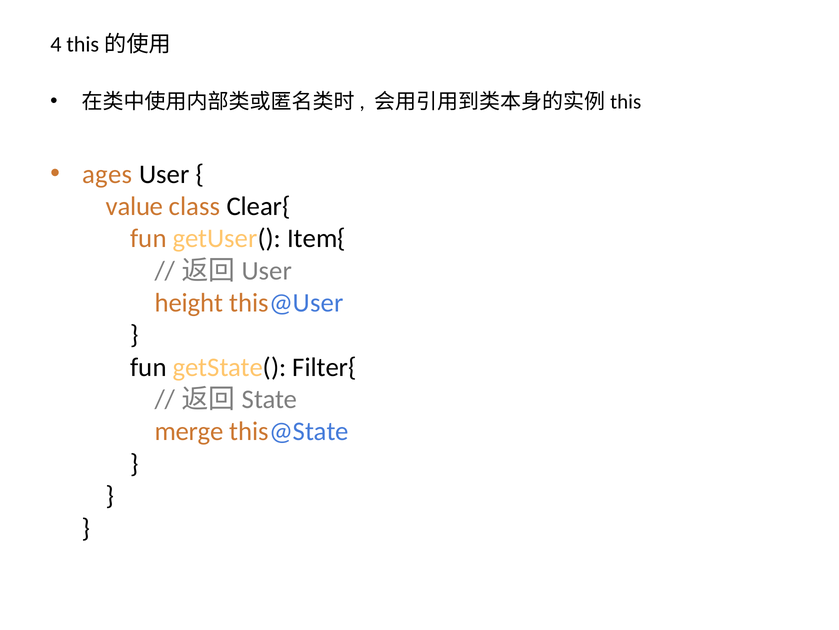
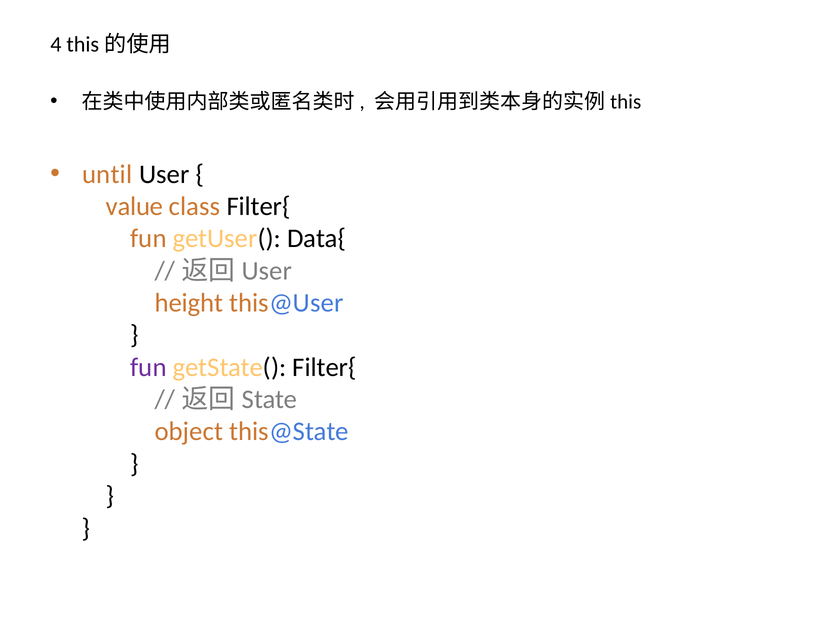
ages: ages -> until
class Clear{: Clear{ -> Filter{
Item{: Item{ -> Data{
fun at (148, 367) colour: black -> purple
merge: merge -> object
